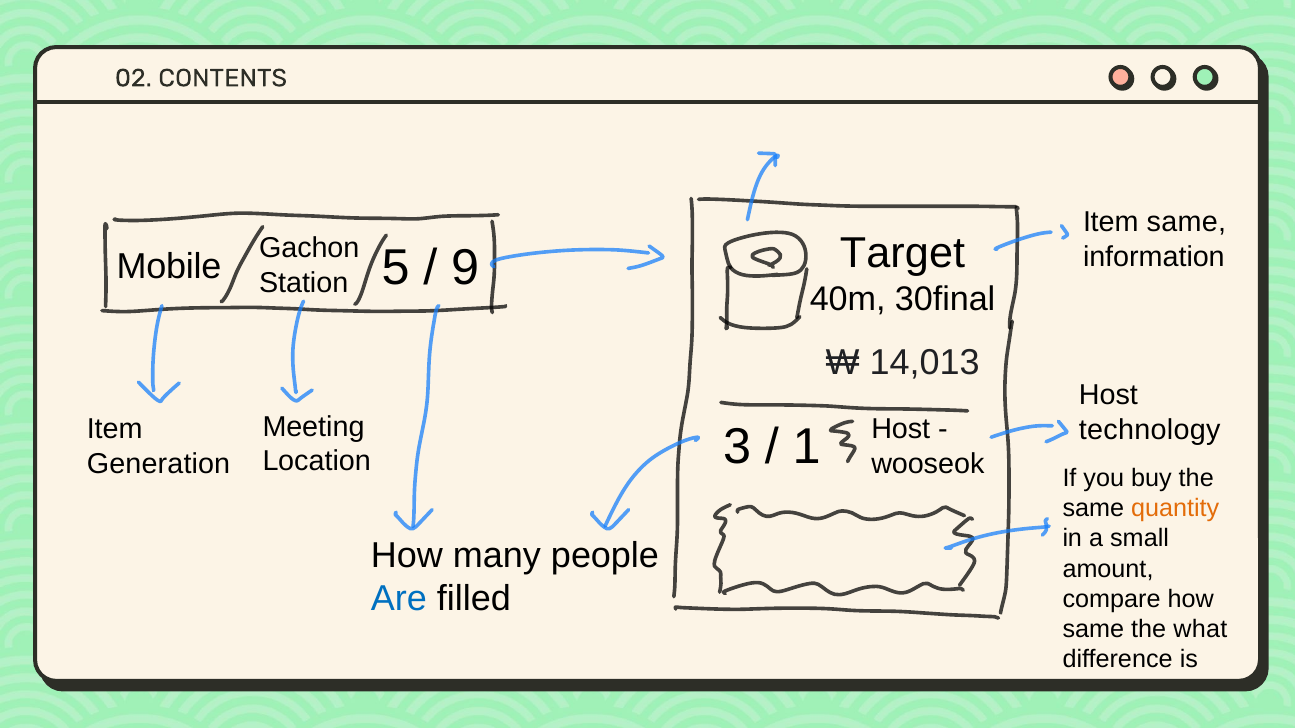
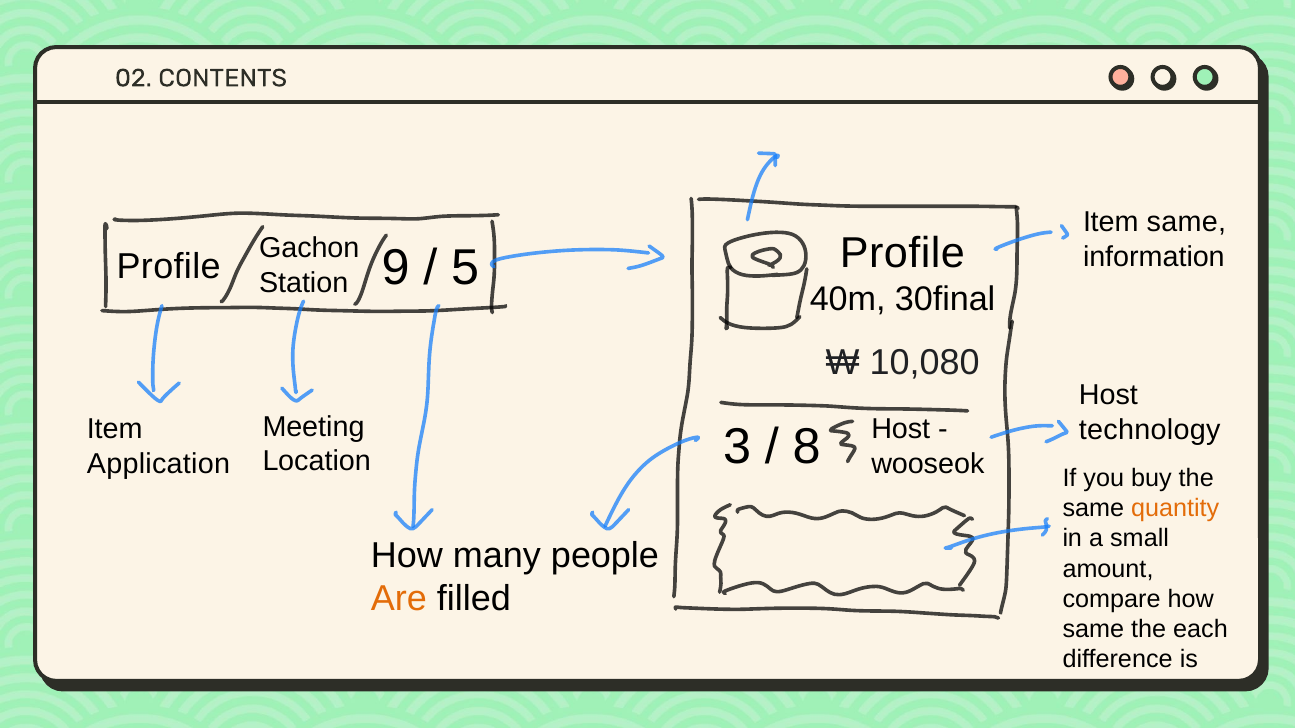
Target at (903, 253): Target -> Profile
Mobile at (169, 267): Mobile -> Profile
5: 5 -> 9
9: 9 -> 5
14,013: 14,013 -> 10,080
1: 1 -> 8
Generation: Generation -> Application
Are colour: blue -> orange
what: what -> each
